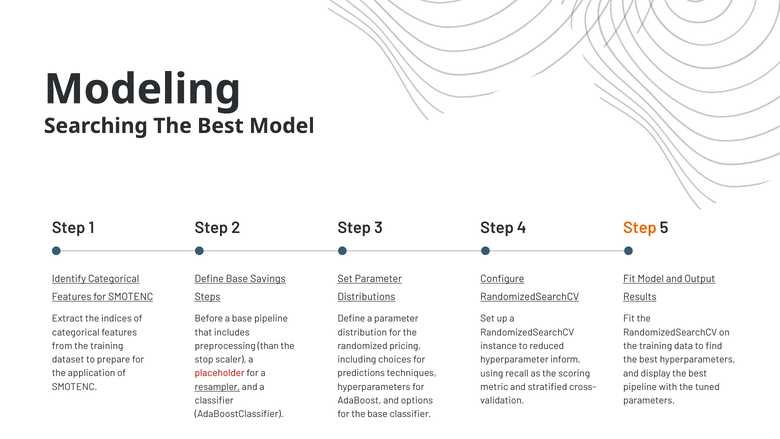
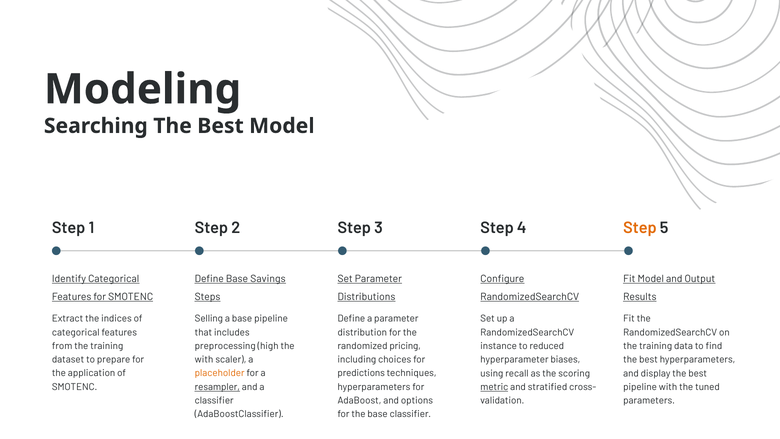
Before: Before -> Selling
than: than -> high
stop at (204, 359): stop -> with
inform: inform -> biases
placeholder colour: red -> orange
metric underline: none -> present
